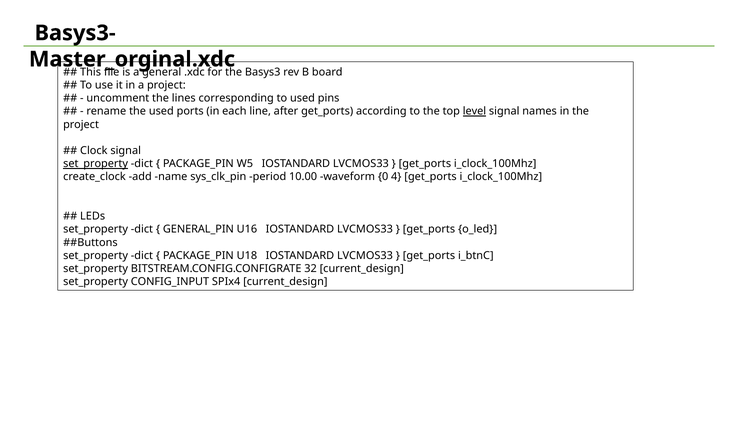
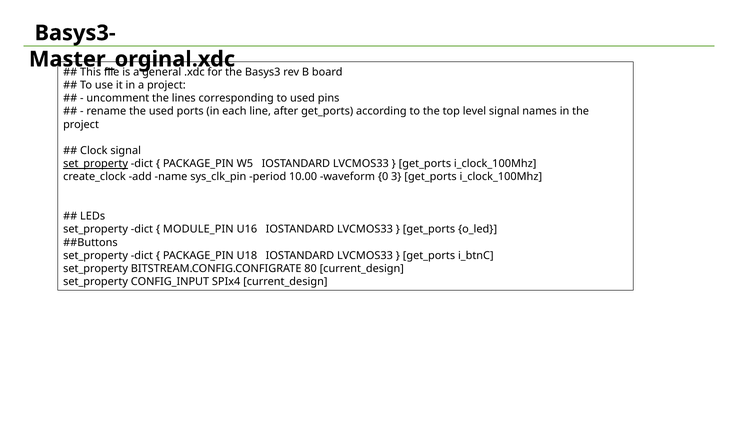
level underline: present -> none
4: 4 -> 3
GENERAL_PIN: GENERAL_PIN -> MODULE_PIN
32: 32 -> 80
